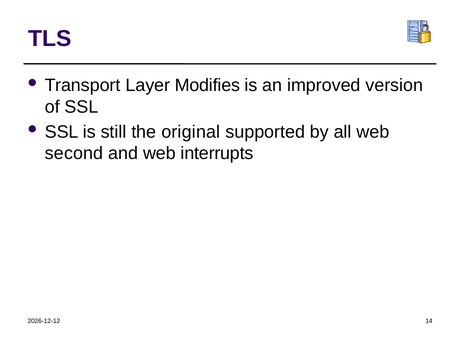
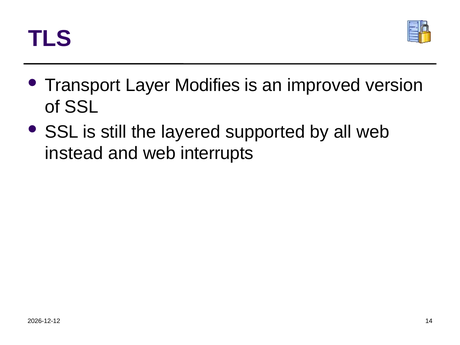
original: original -> layered
second: second -> instead
